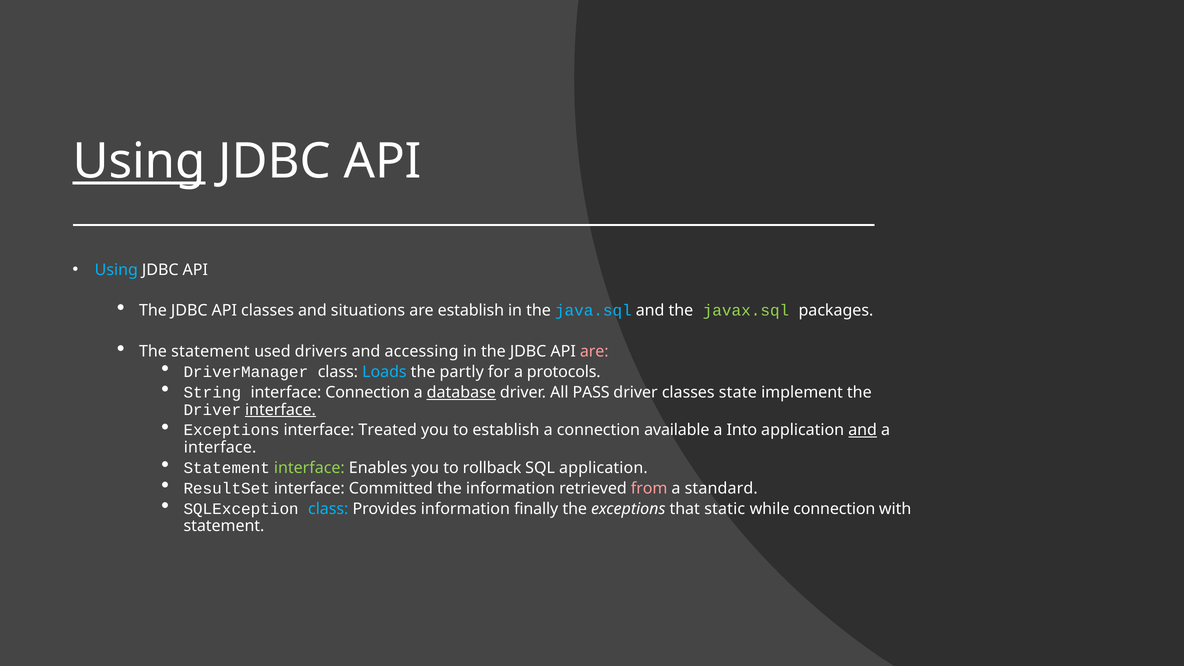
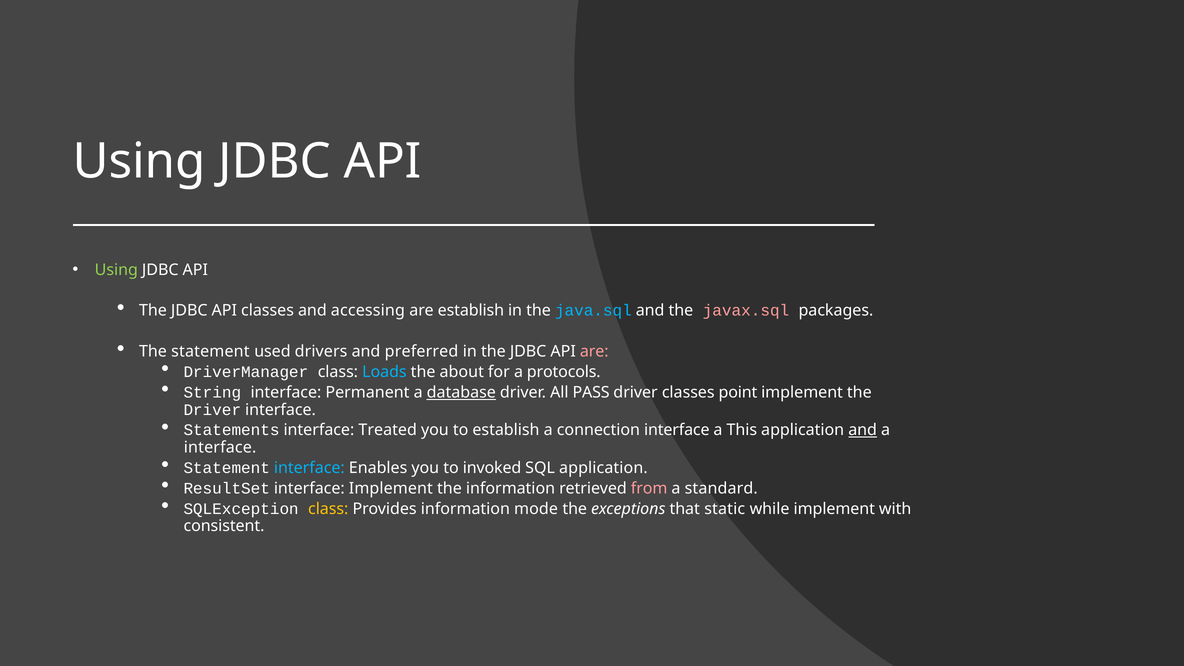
Using at (139, 162) underline: present -> none
Using at (116, 270) colour: light blue -> light green
situations: situations -> accessing
javax.sql colour: light green -> pink
accessing: accessing -> preferred
partly: partly -> about
interface Connection: Connection -> Permanent
state: state -> point
interface at (281, 410) underline: present -> none
Exceptions at (232, 430): Exceptions -> Statements
connection available: available -> interface
Into: Into -> This
interface at (309, 468) colour: light green -> light blue
rollback: rollback -> invoked
interface Committed: Committed -> Implement
class at (328, 509) colour: light blue -> yellow
finally: finally -> mode
while connection: connection -> implement
statement at (224, 526): statement -> consistent
